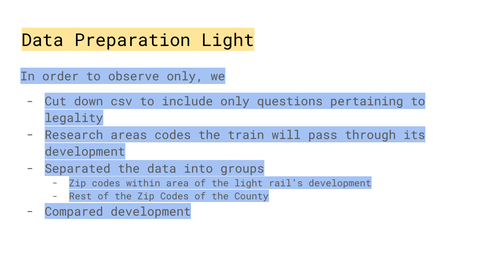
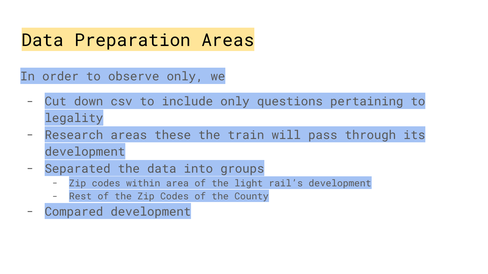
Preparation Light: Light -> Areas
areas codes: codes -> these
